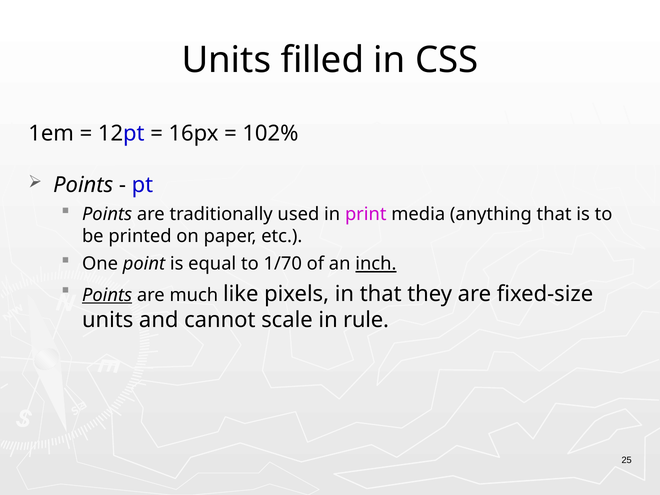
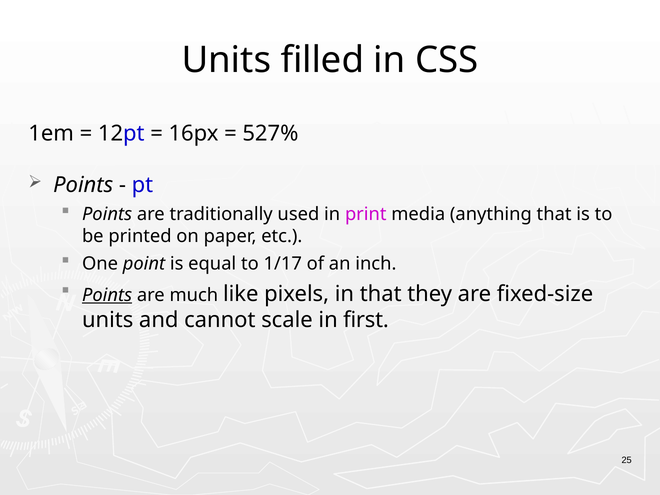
102%: 102% -> 527%
1/70: 1/70 -> 1/17
inch underline: present -> none
rule: rule -> first
